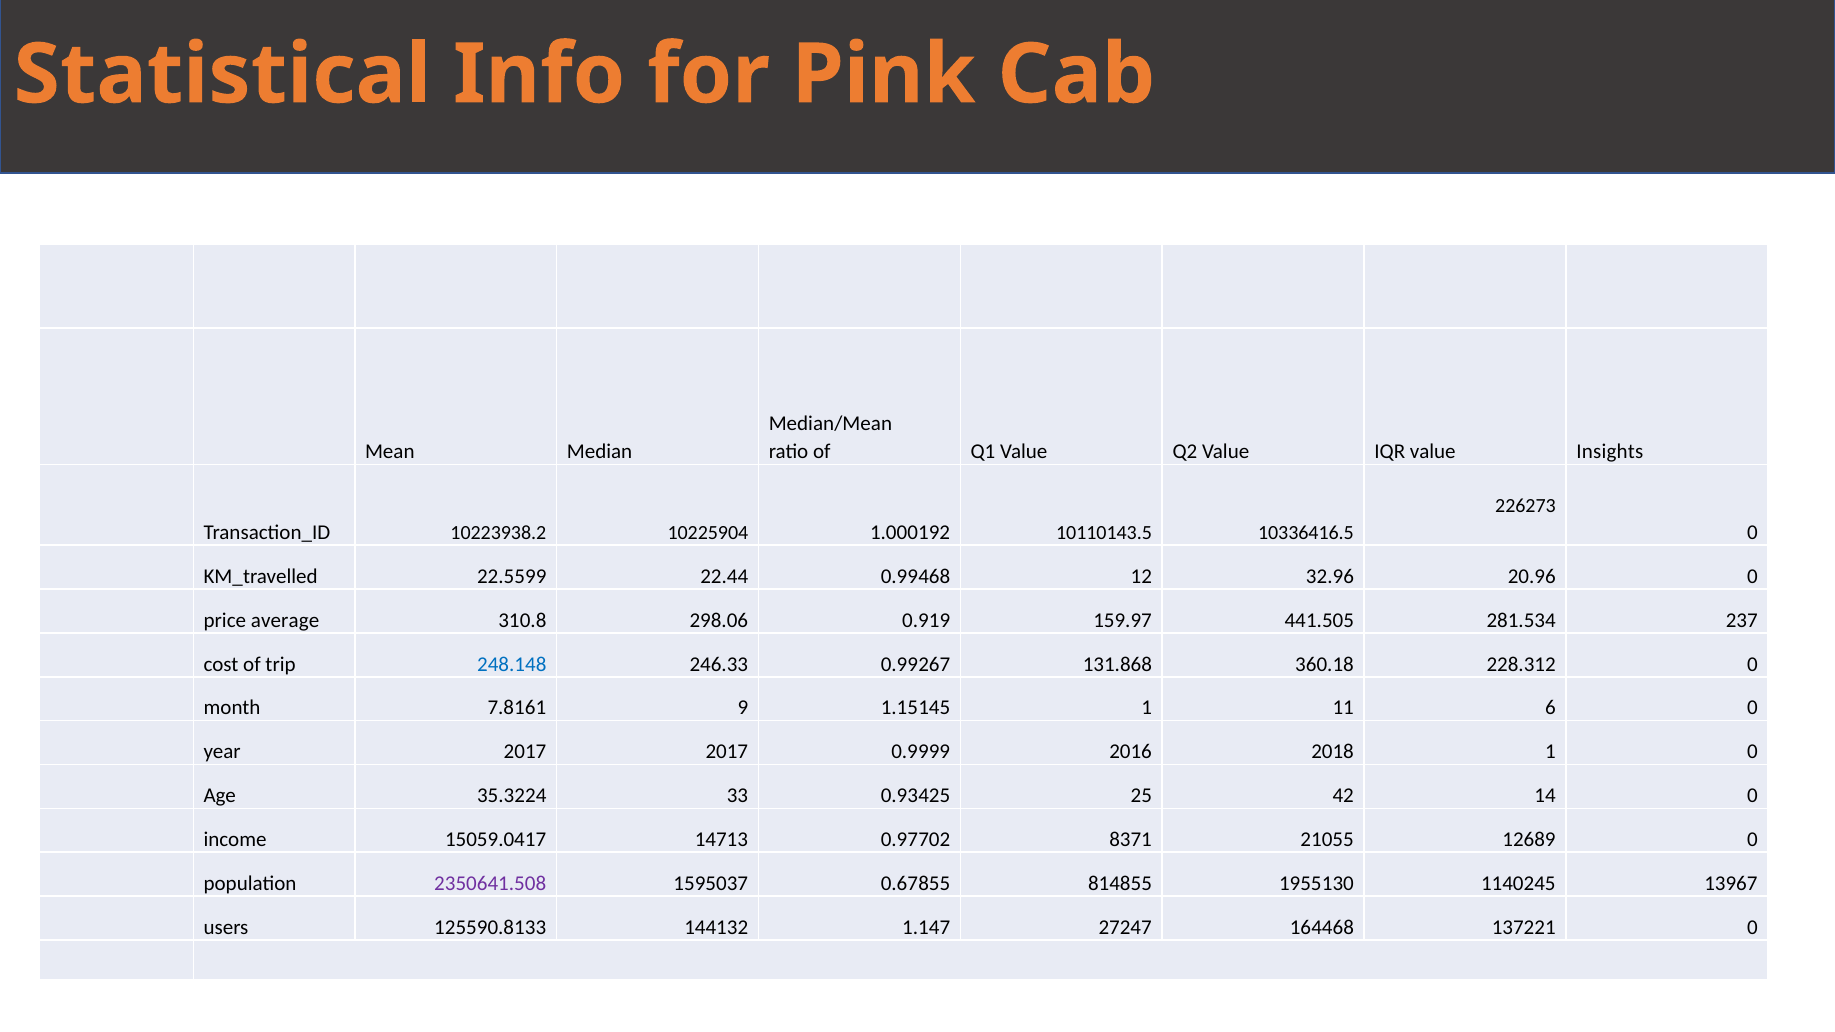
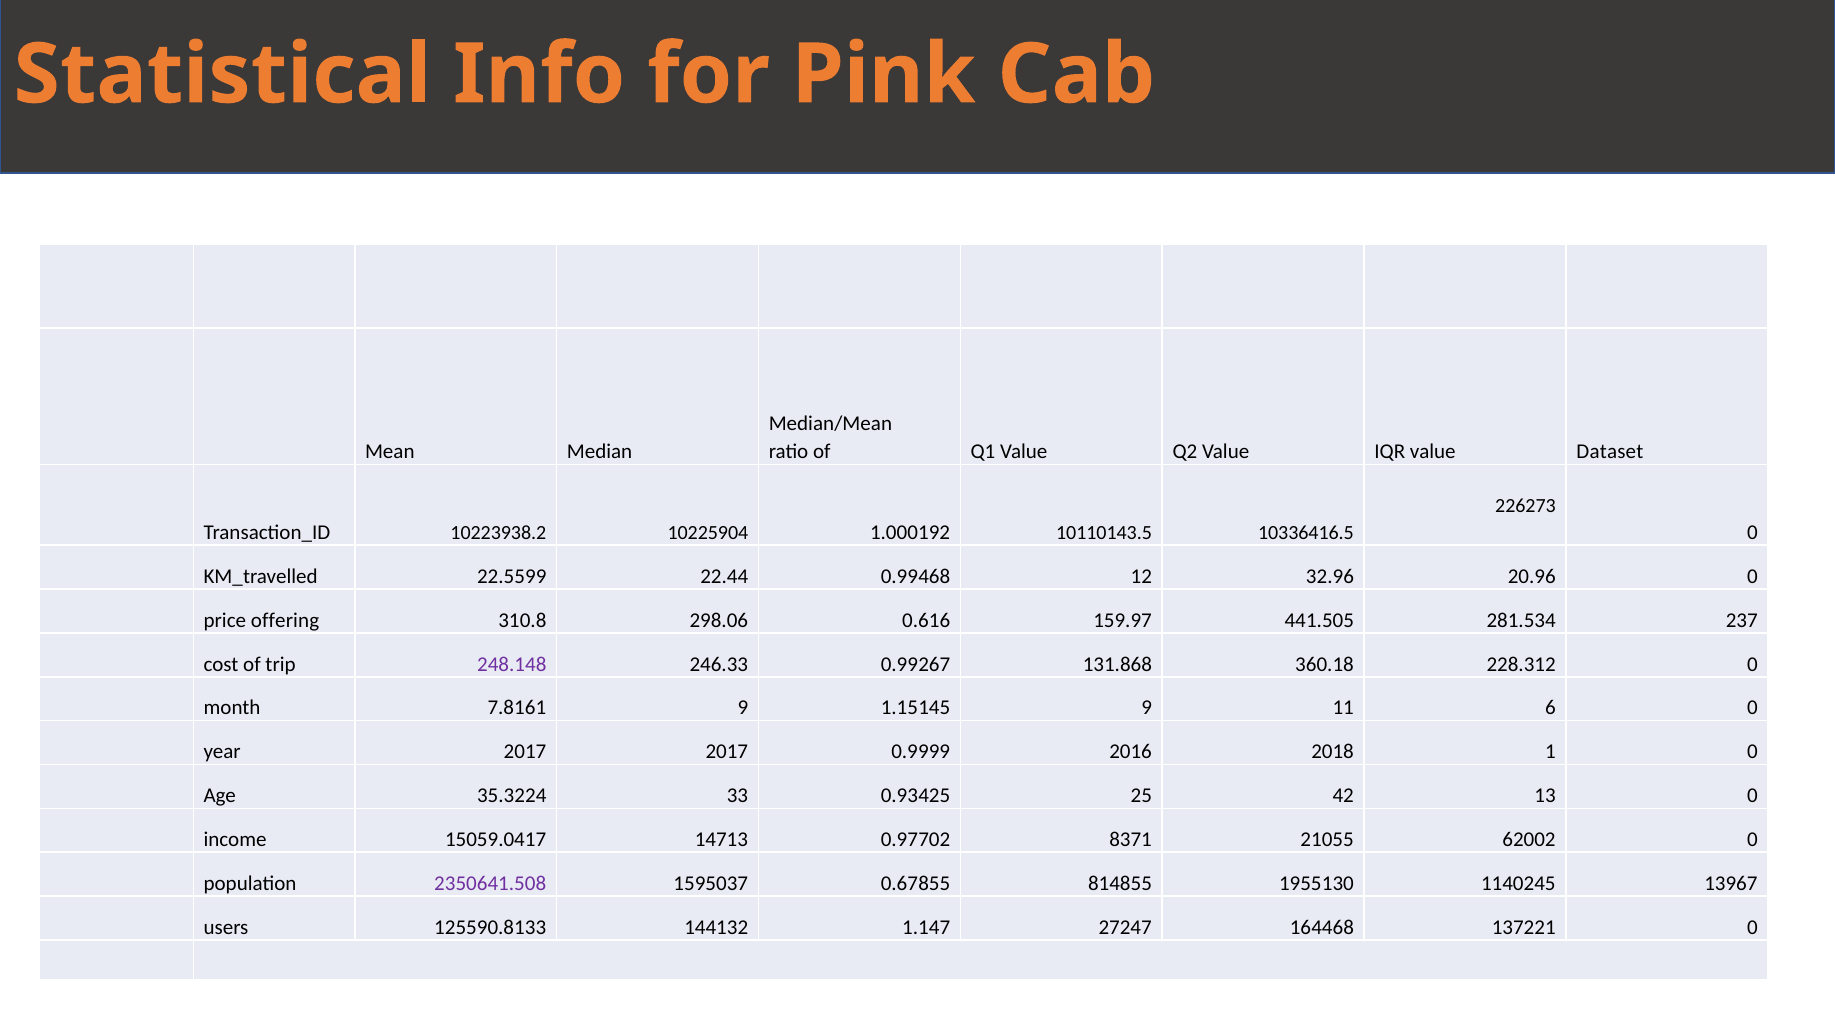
Insights: Insights -> Dataset
average: average -> offering
0.919: 0.919 -> 0.616
248.148 colour: blue -> purple
1.15145 1: 1 -> 9
14: 14 -> 13
12689: 12689 -> 62002
